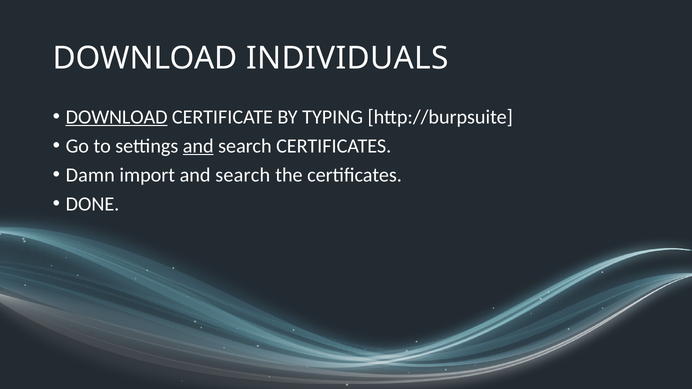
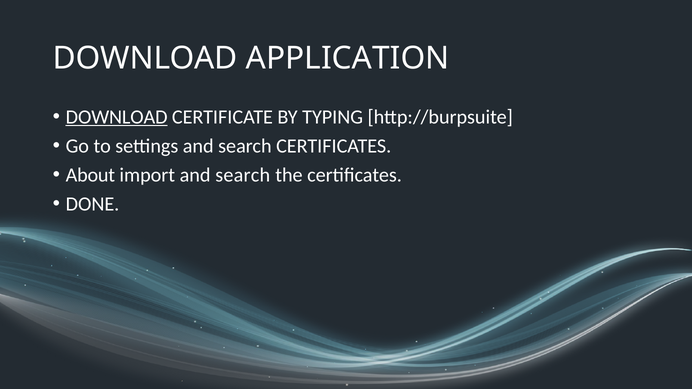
INDIVIDUALS: INDIVIDUALS -> APPLICATION
and at (198, 146) underline: present -> none
Damn: Damn -> About
